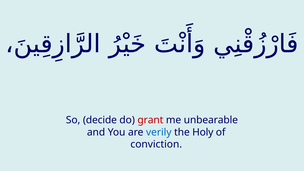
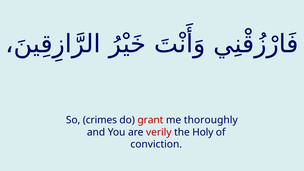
decide: decide -> crimes
unbearable: unbearable -> thoroughly
verily colour: blue -> red
